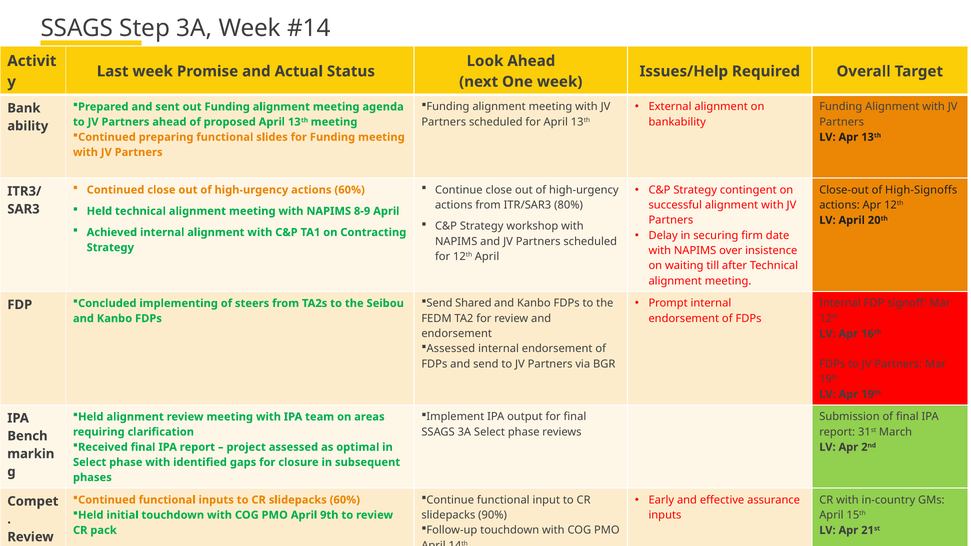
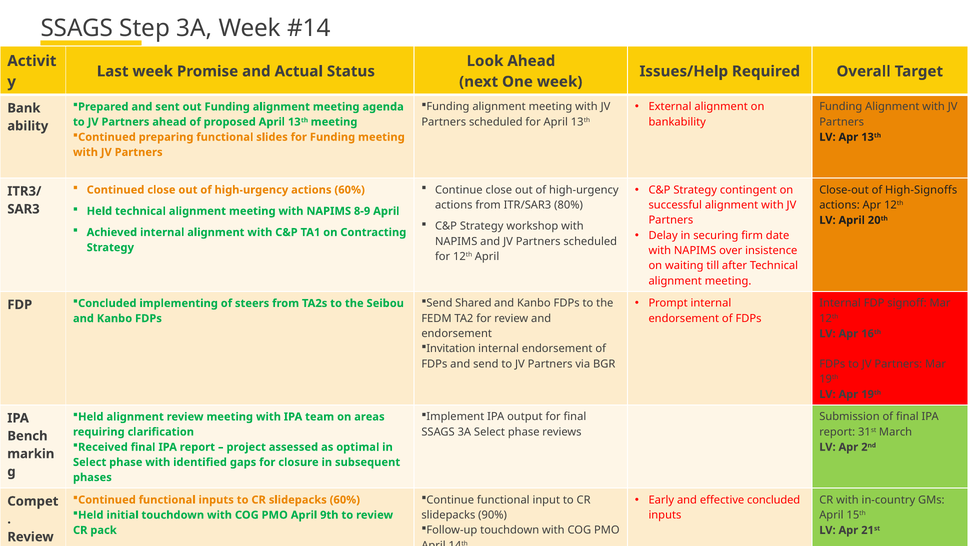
Assessed at (451, 349): Assessed -> Invitation
effective assurance: assurance -> concluded
